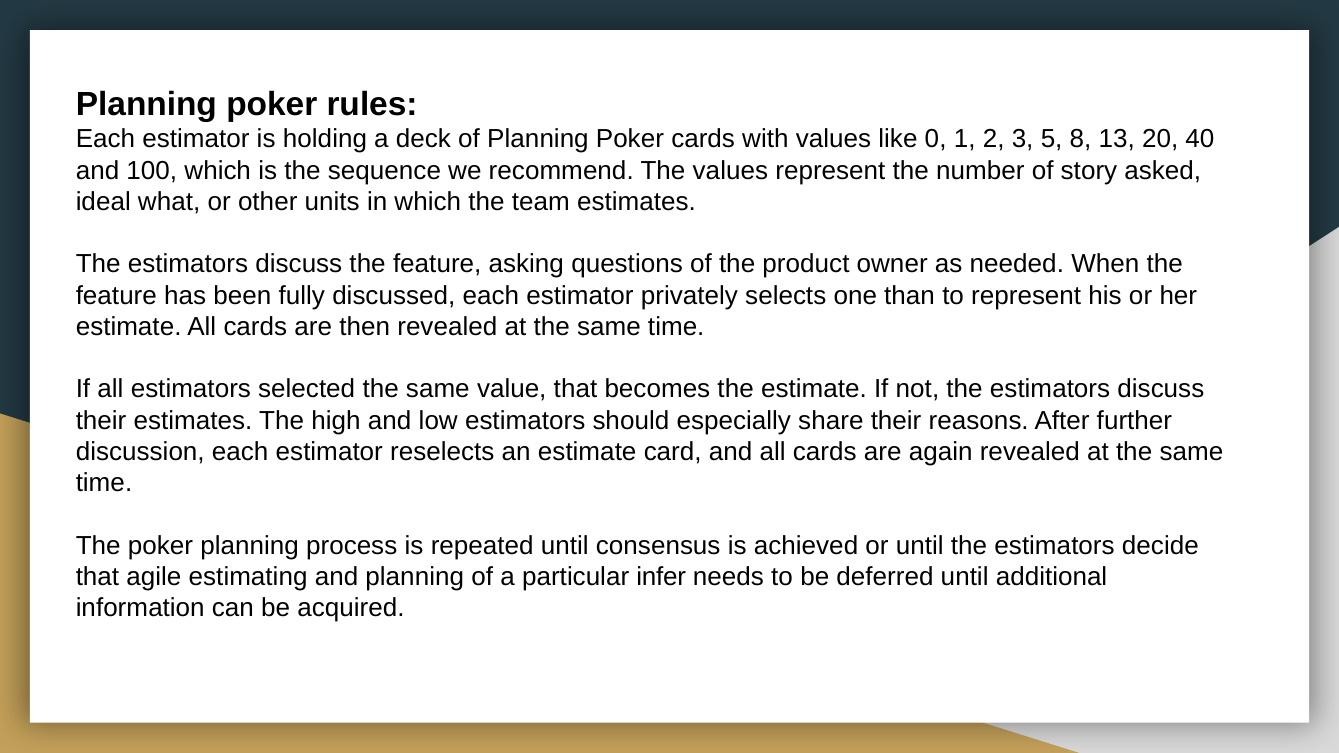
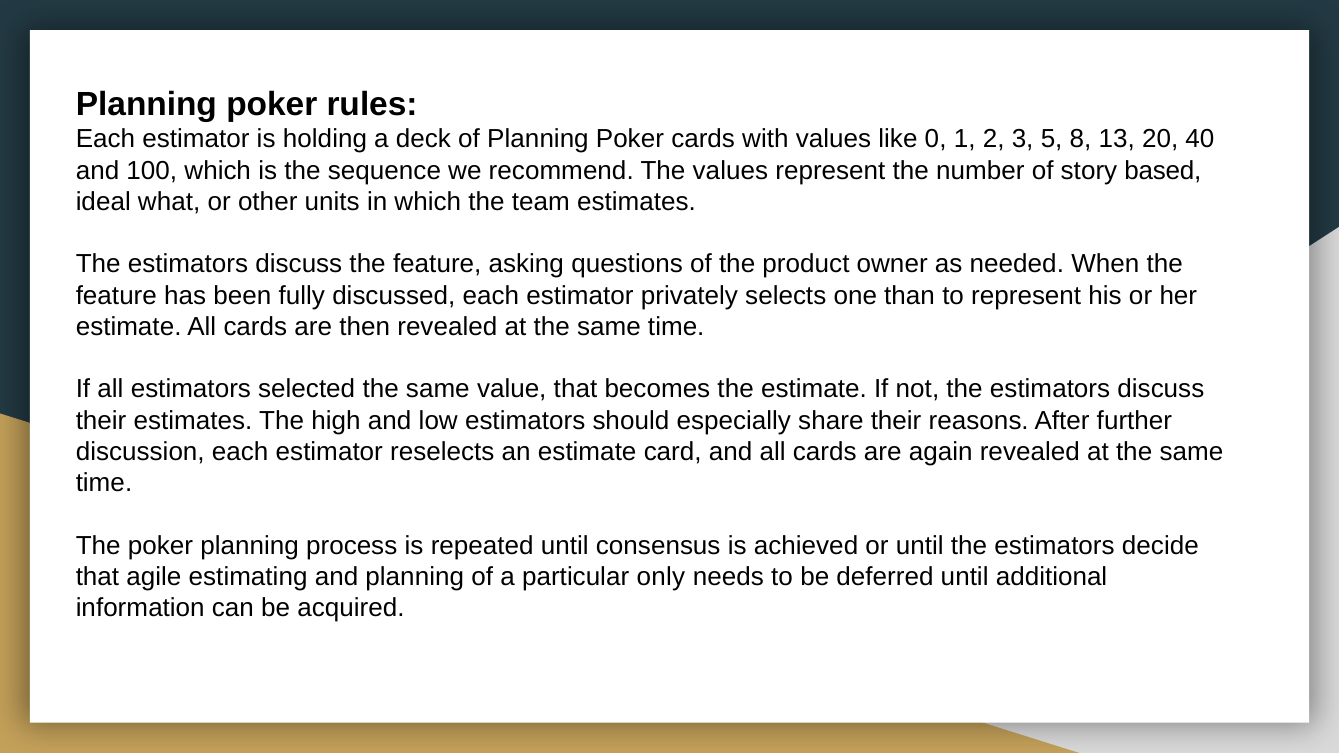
asked: asked -> based
infer: infer -> only
